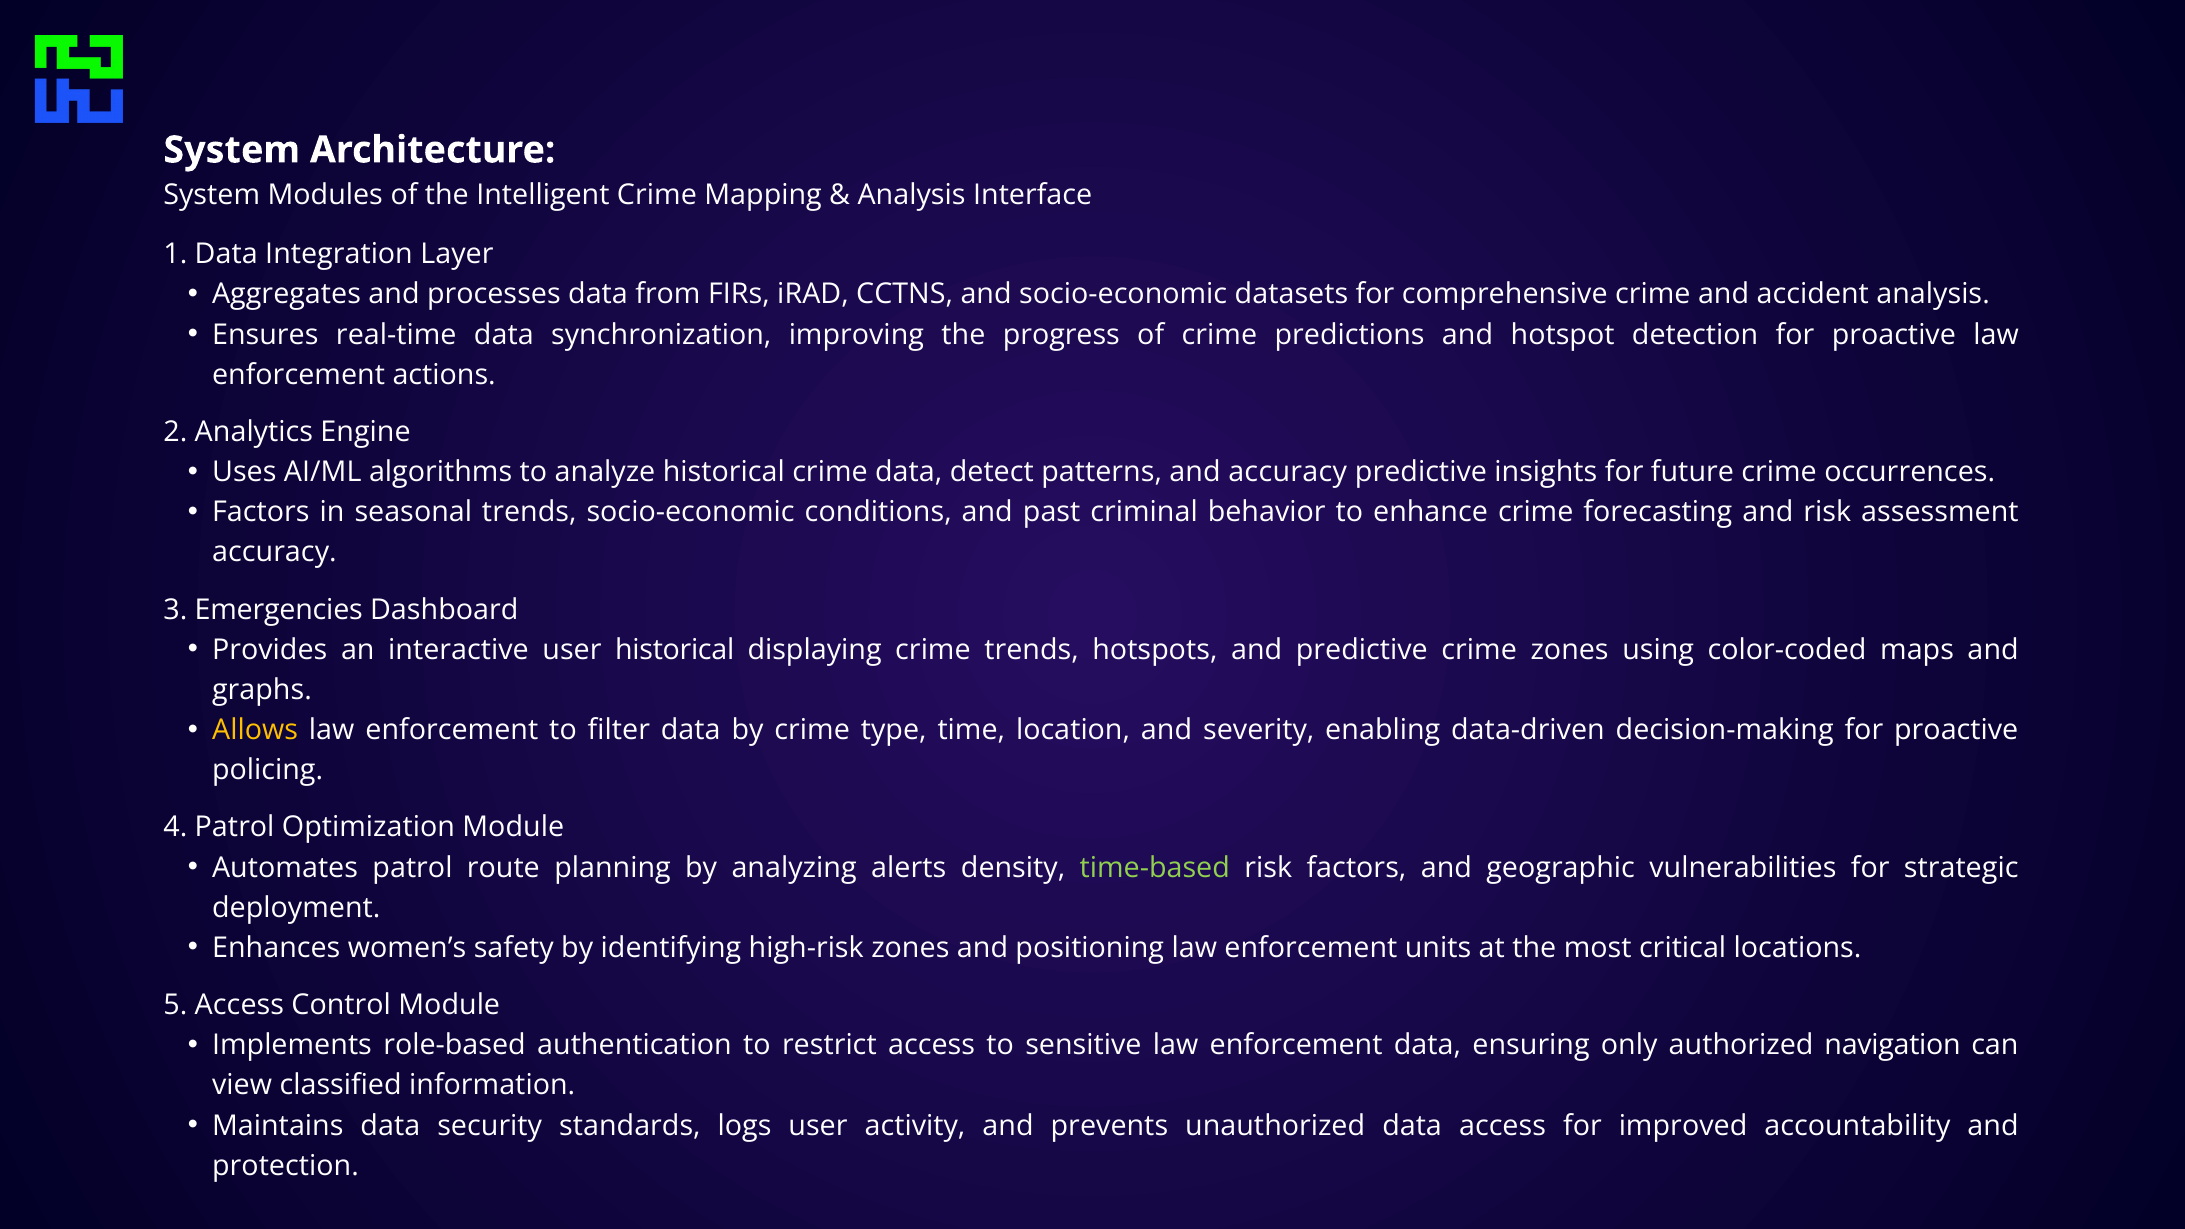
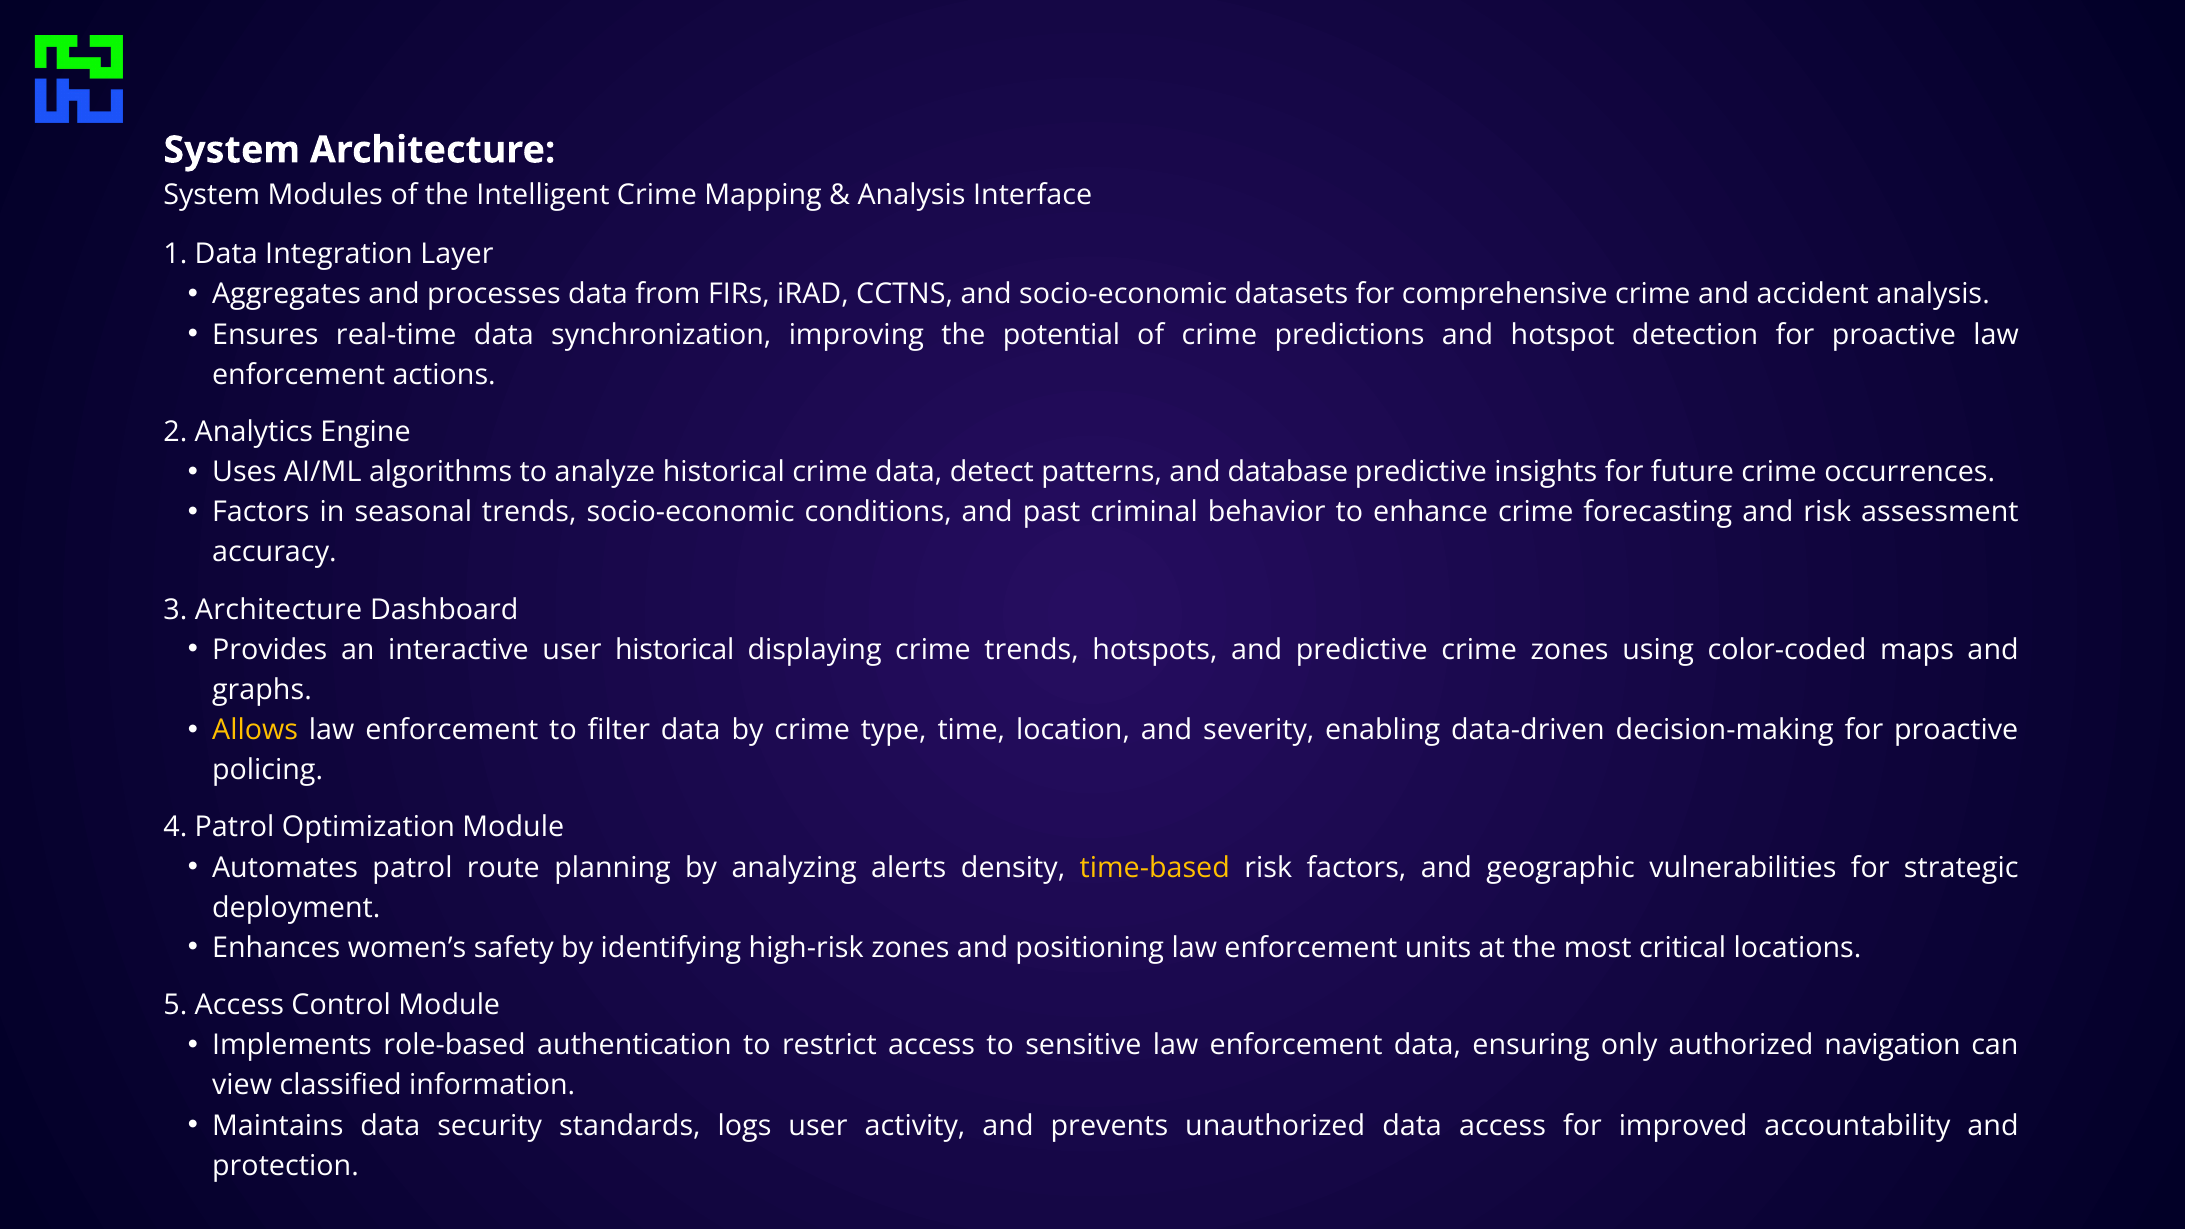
progress: progress -> potential
and accuracy: accuracy -> database
3 Emergencies: Emergencies -> Architecture
time-based colour: light green -> yellow
